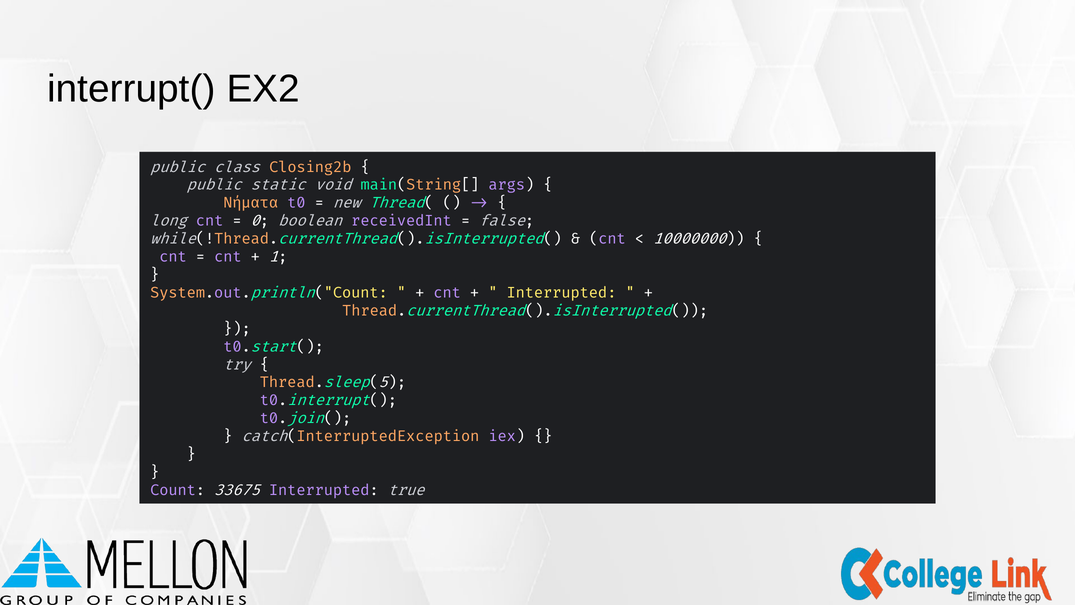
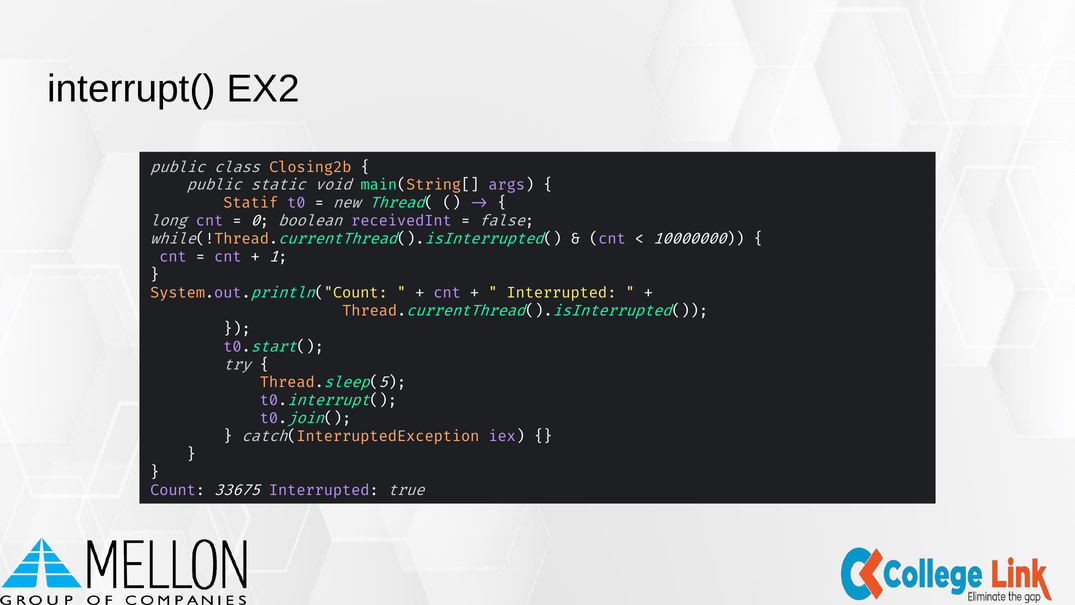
Νήματα: Νήματα -> Statif
